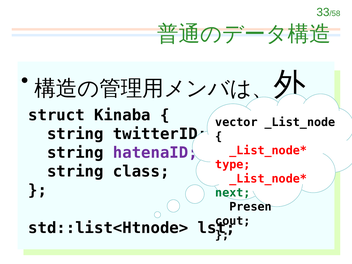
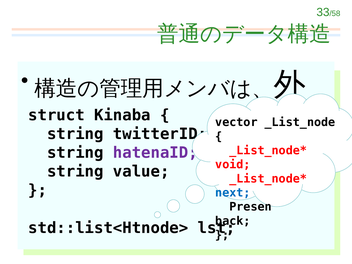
type: type -> void
class: class -> value
next colour: green -> blue
cout: cout -> back
